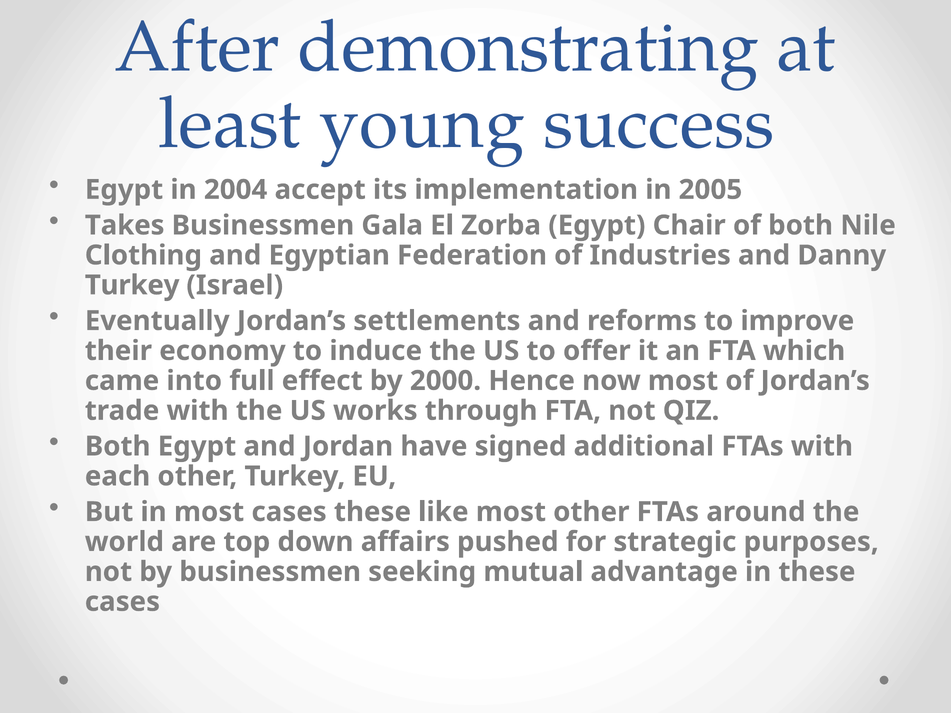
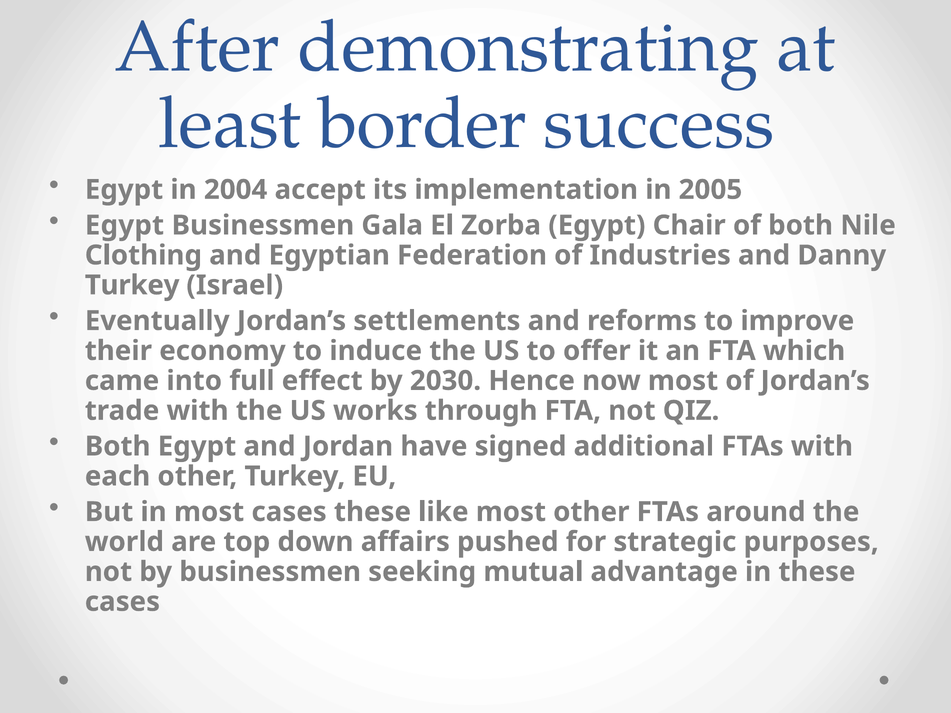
young: young -> border
Takes at (125, 225): Takes -> Egypt
2000: 2000 -> 2030
